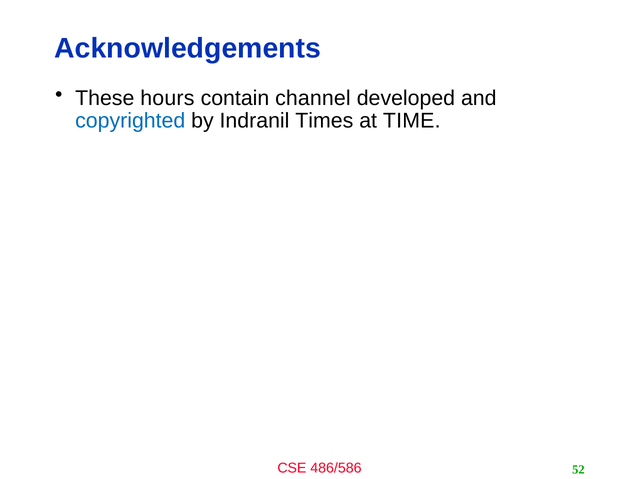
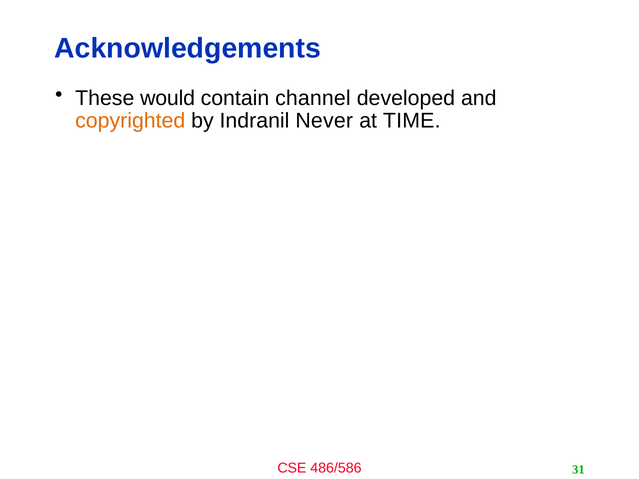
hours: hours -> would
copyrighted colour: blue -> orange
Times: Times -> Never
52: 52 -> 31
